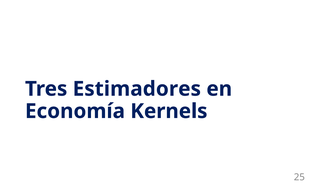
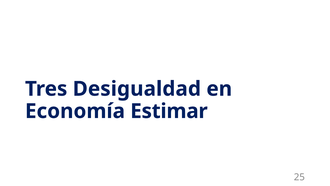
Estimadores: Estimadores -> Desigualdad
Kernels: Kernels -> Estimar
